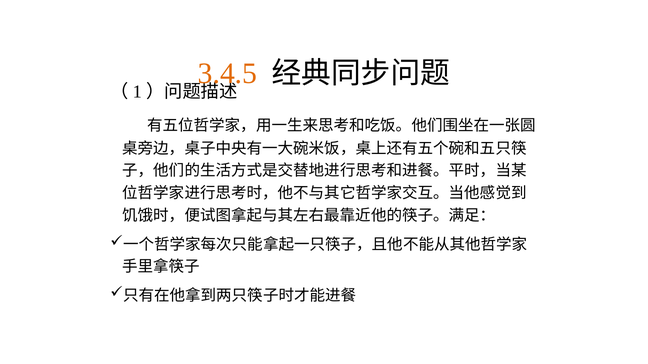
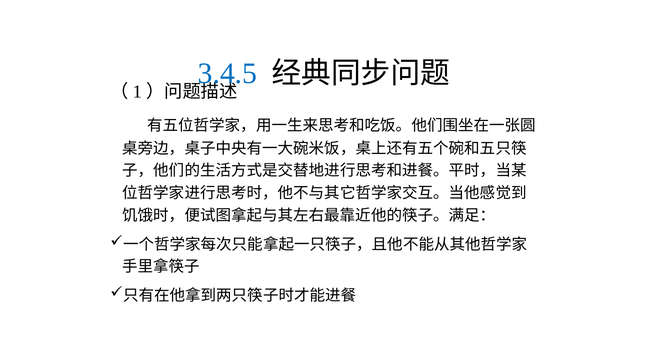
3.4.5 colour: orange -> blue
